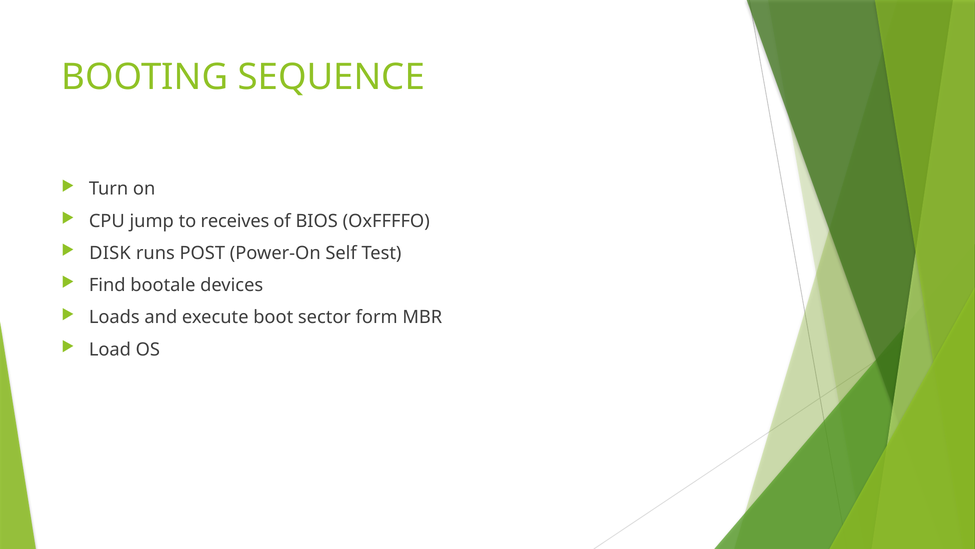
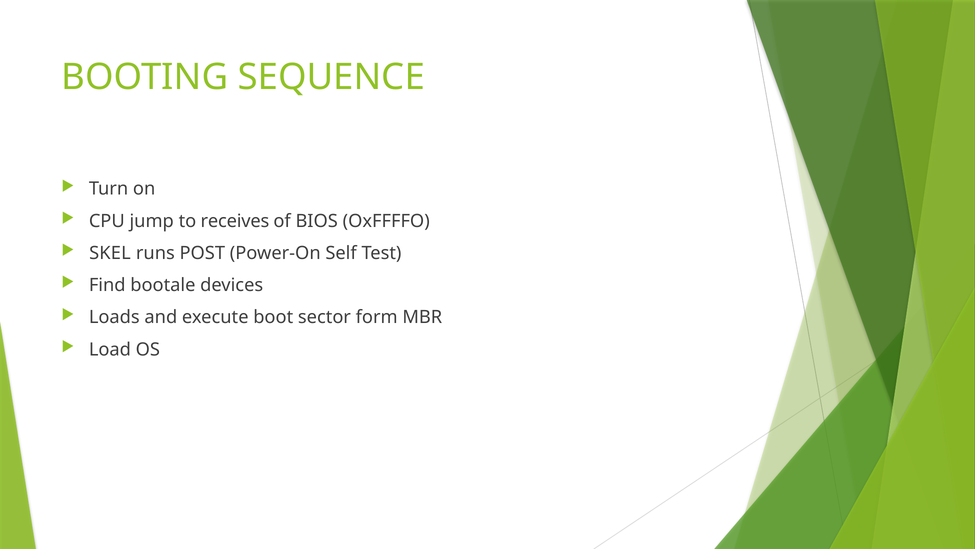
DISK: DISK -> SKEL
